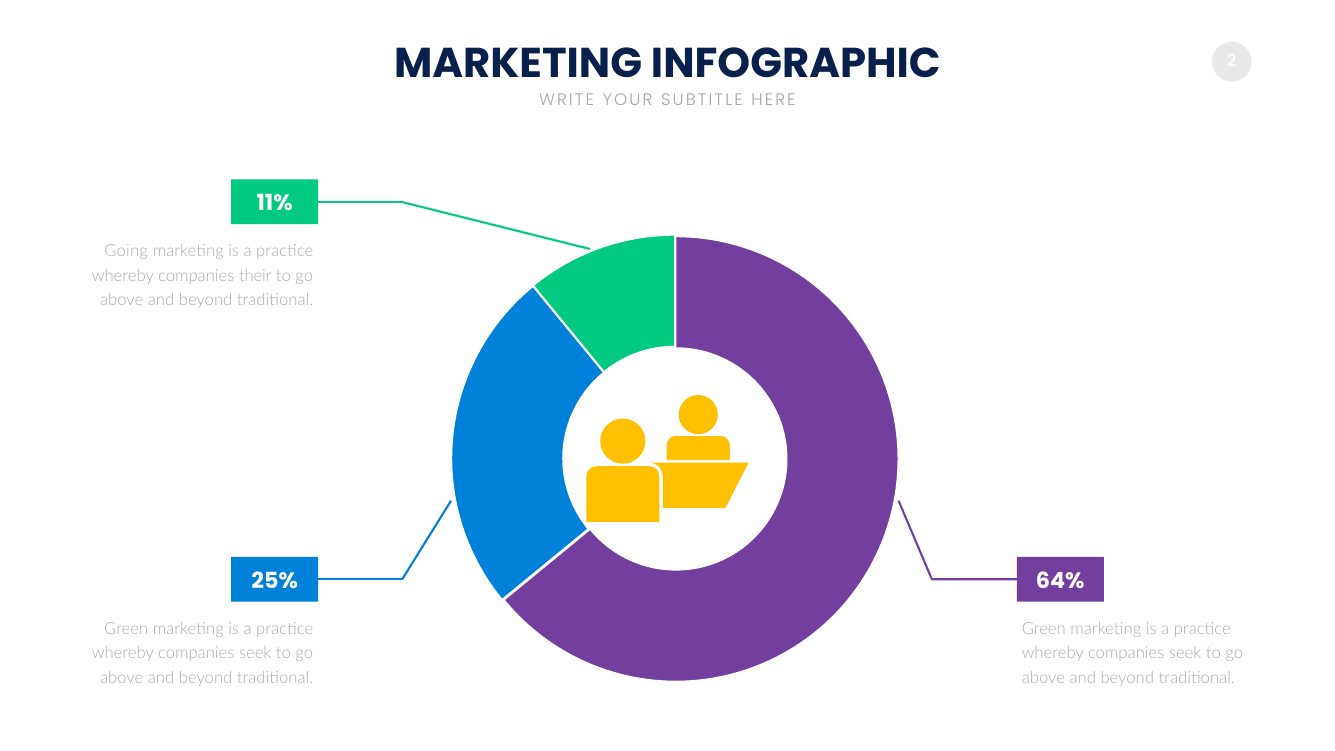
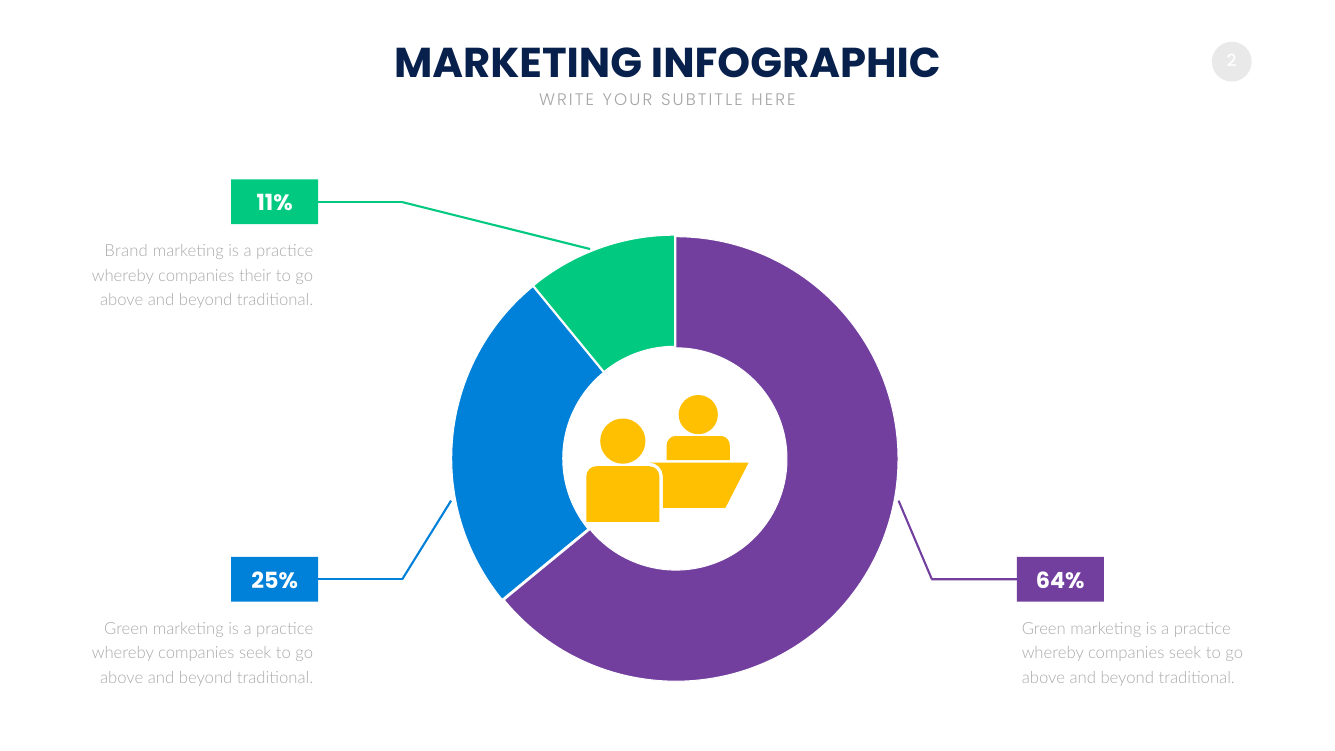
Going: Going -> Brand
